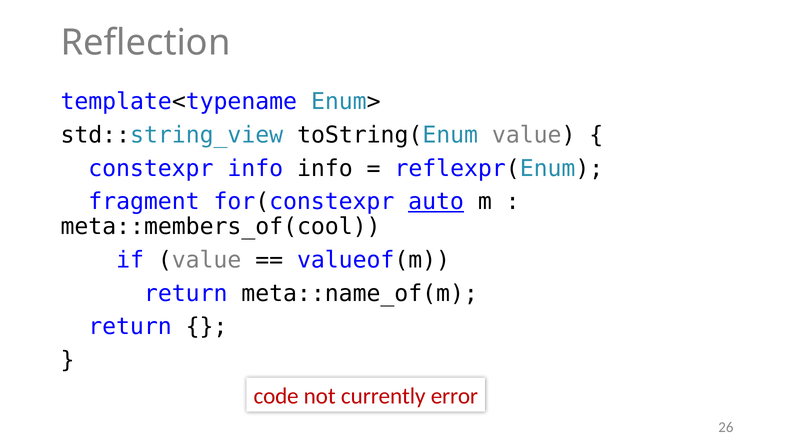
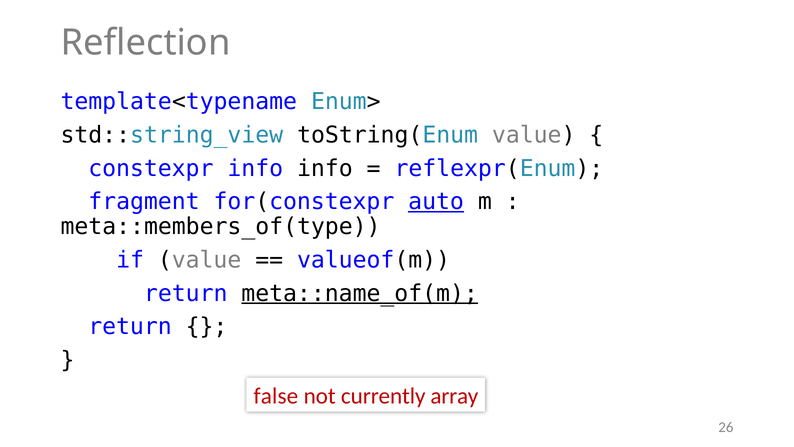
meta::members_of(cool: meta::members_of(cool -> meta::members_of(type
meta::name_of(m underline: none -> present
code: code -> false
error: error -> array
